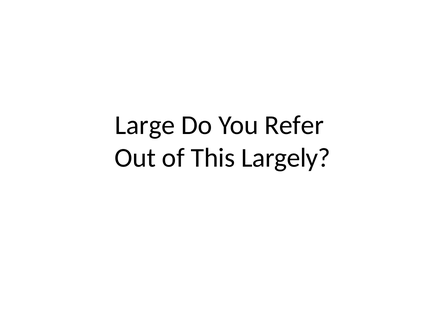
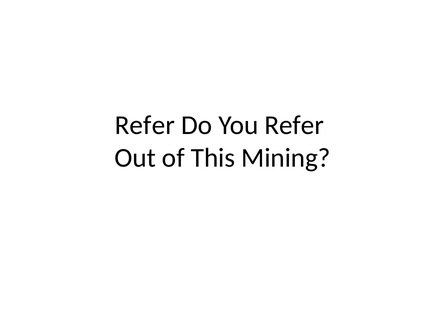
Large at (145, 125): Large -> Refer
Largely: Largely -> Mining
